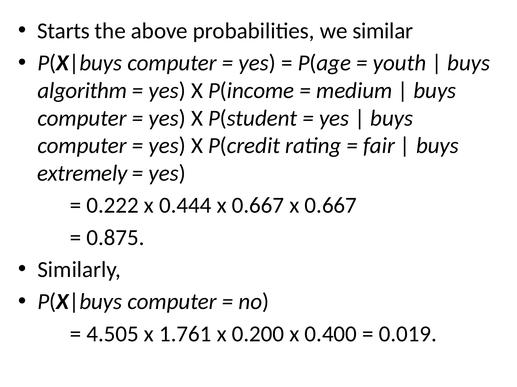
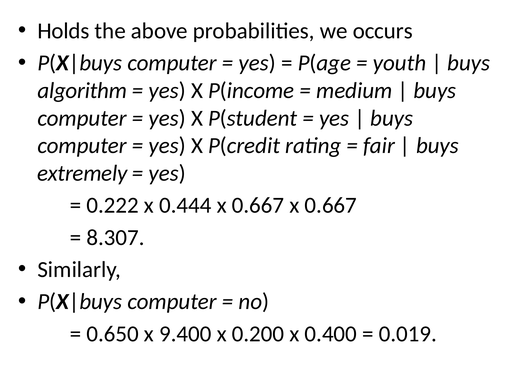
Starts: Starts -> Holds
similar: similar -> occurs
0.875: 0.875 -> 8.307
4.505: 4.505 -> 0.650
1.761: 1.761 -> 9.400
